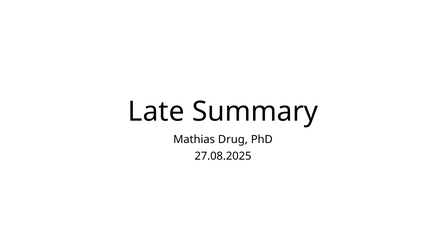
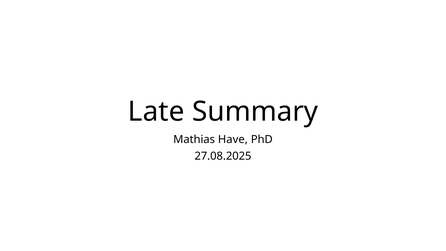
Drug: Drug -> Have
